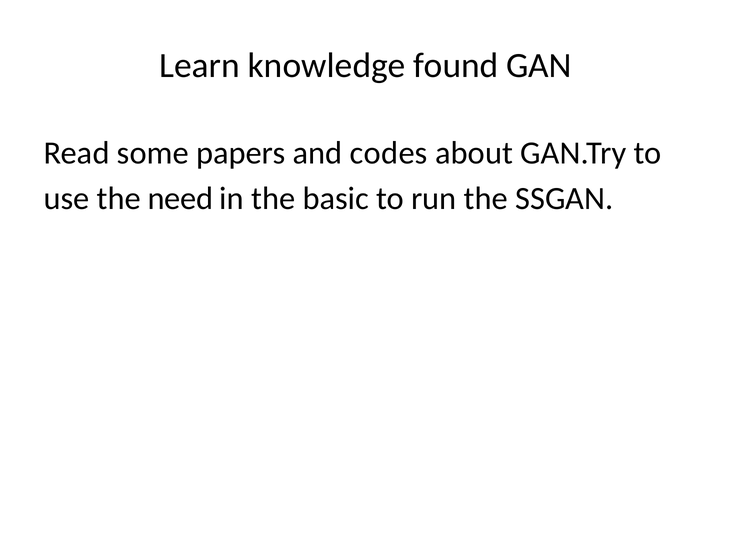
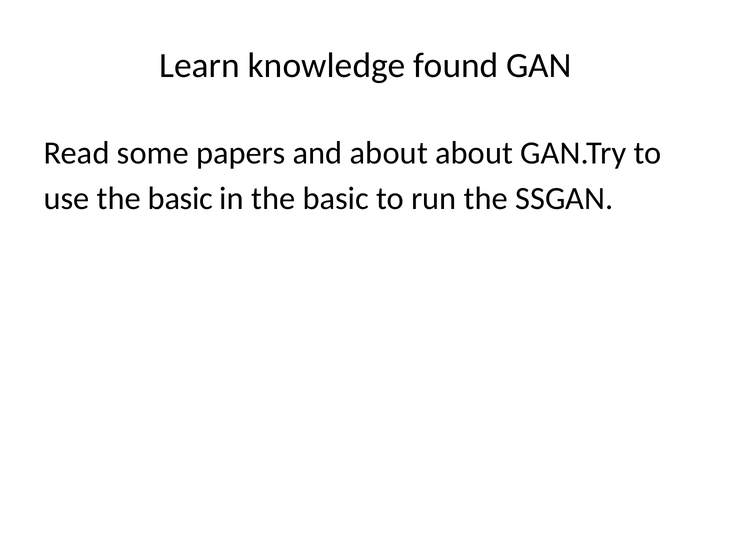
and codes: codes -> about
use the need: need -> basic
